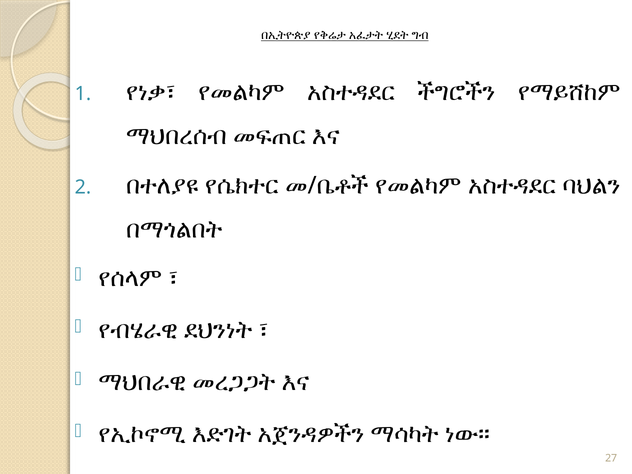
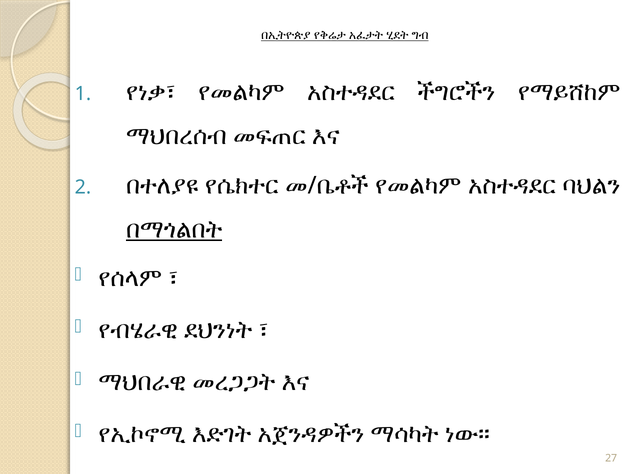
በማጎልበት underline: none -> present
